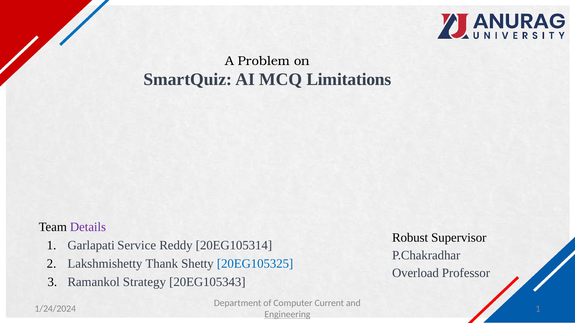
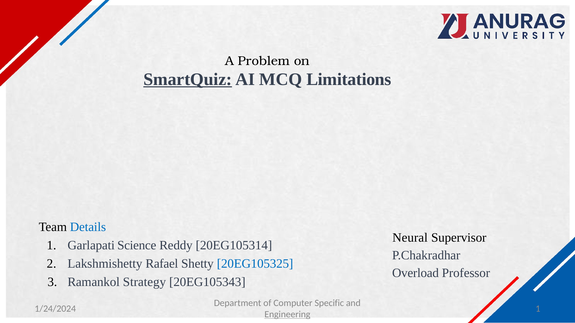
SmartQuiz underline: none -> present
Details colour: purple -> blue
Robust: Robust -> Neural
Service: Service -> Science
Thank: Thank -> Rafael
Current: Current -> Specific
